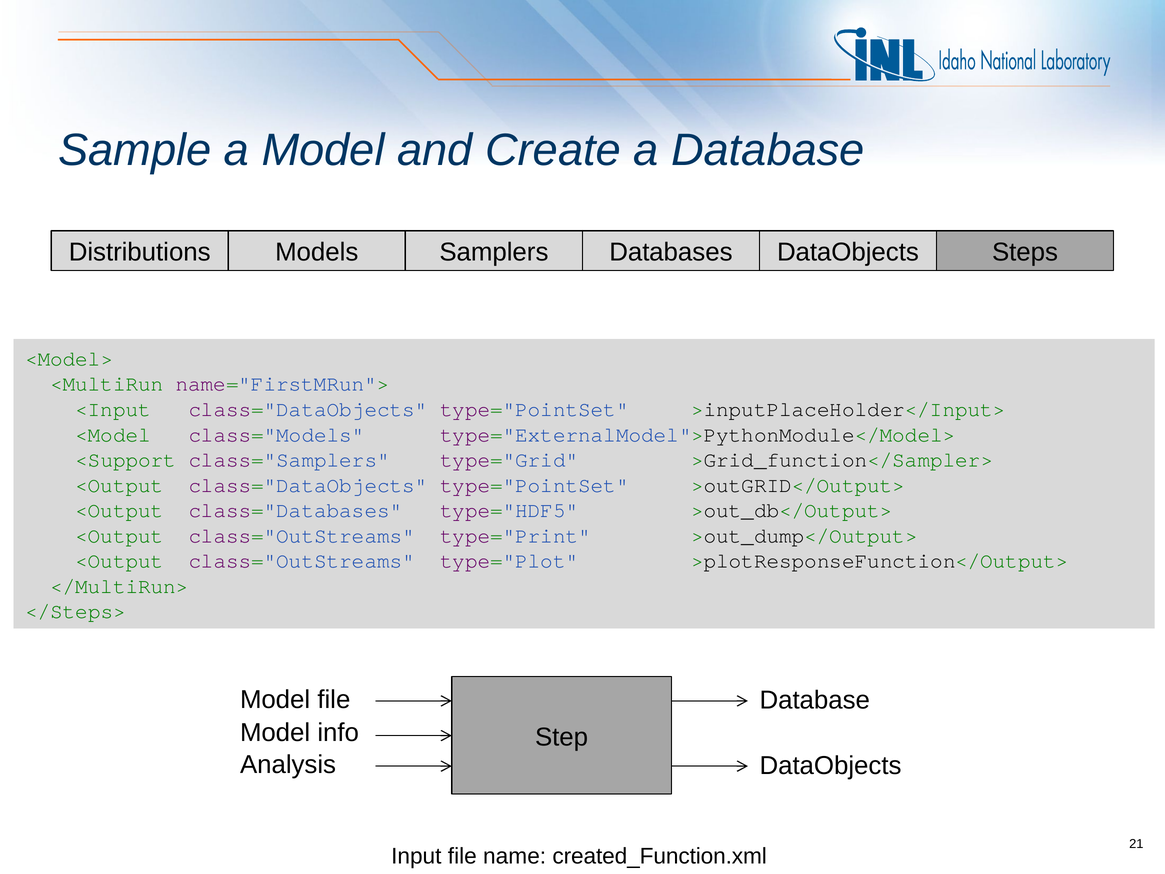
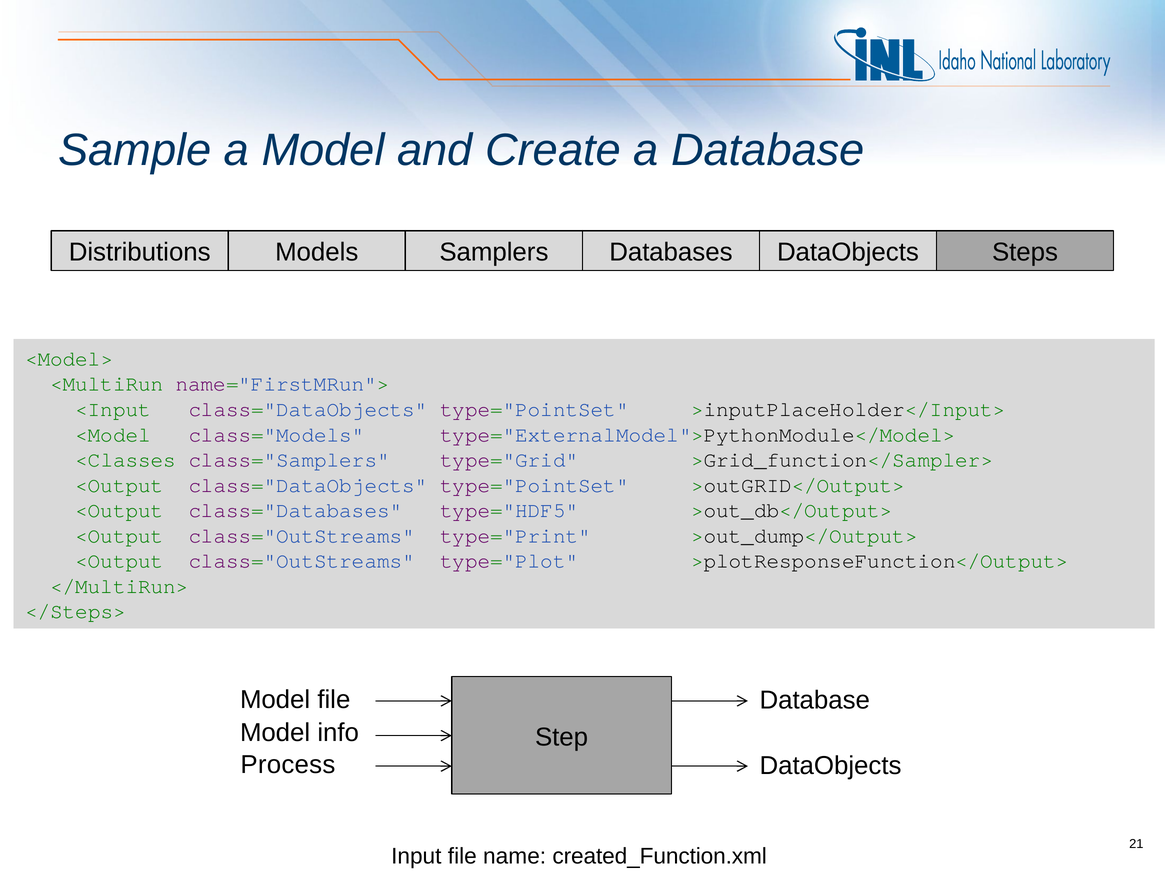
<Support: <Support -> <Classes
Analysis: Analysis -> Process
